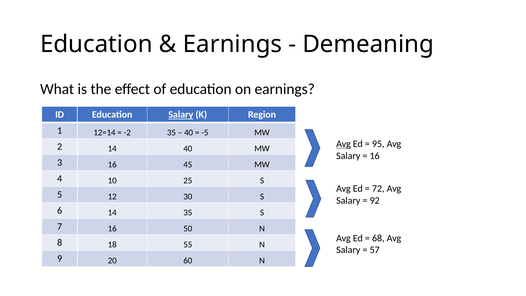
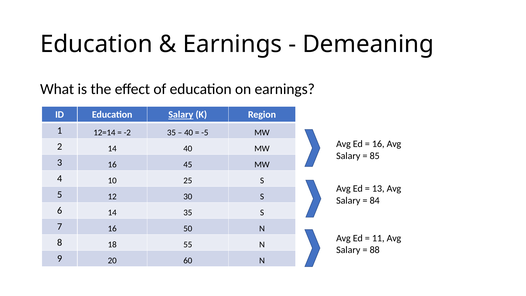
Avg at (343, 144) underline: present -> none
95 at (378, 144): 95 -> 16
16 at (375, 156): 16 -> 85
72: 72 -> 13
92: 92 -> 84
68: 68 -> 11
57: 57 -> 88
